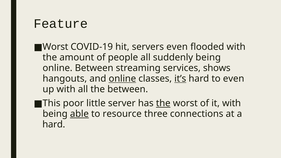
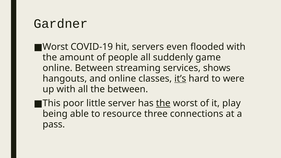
Feature: Feature -> Gardner
suddenly being: being -> game
online at (122, 79) underline: present -> none
to even: even -> were
it with: with -> play
able underline: present -> none
hard at (54, 124): hard -> pass
